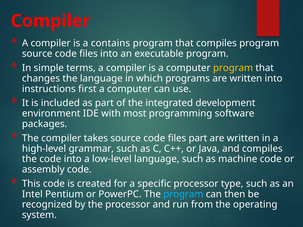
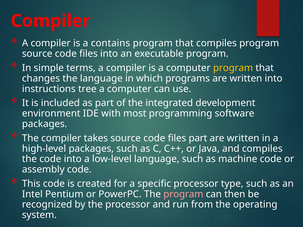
first: first -> tree
high-level grammar: grammar -> packages
program at (183, 194) colour: light blue -> pink
